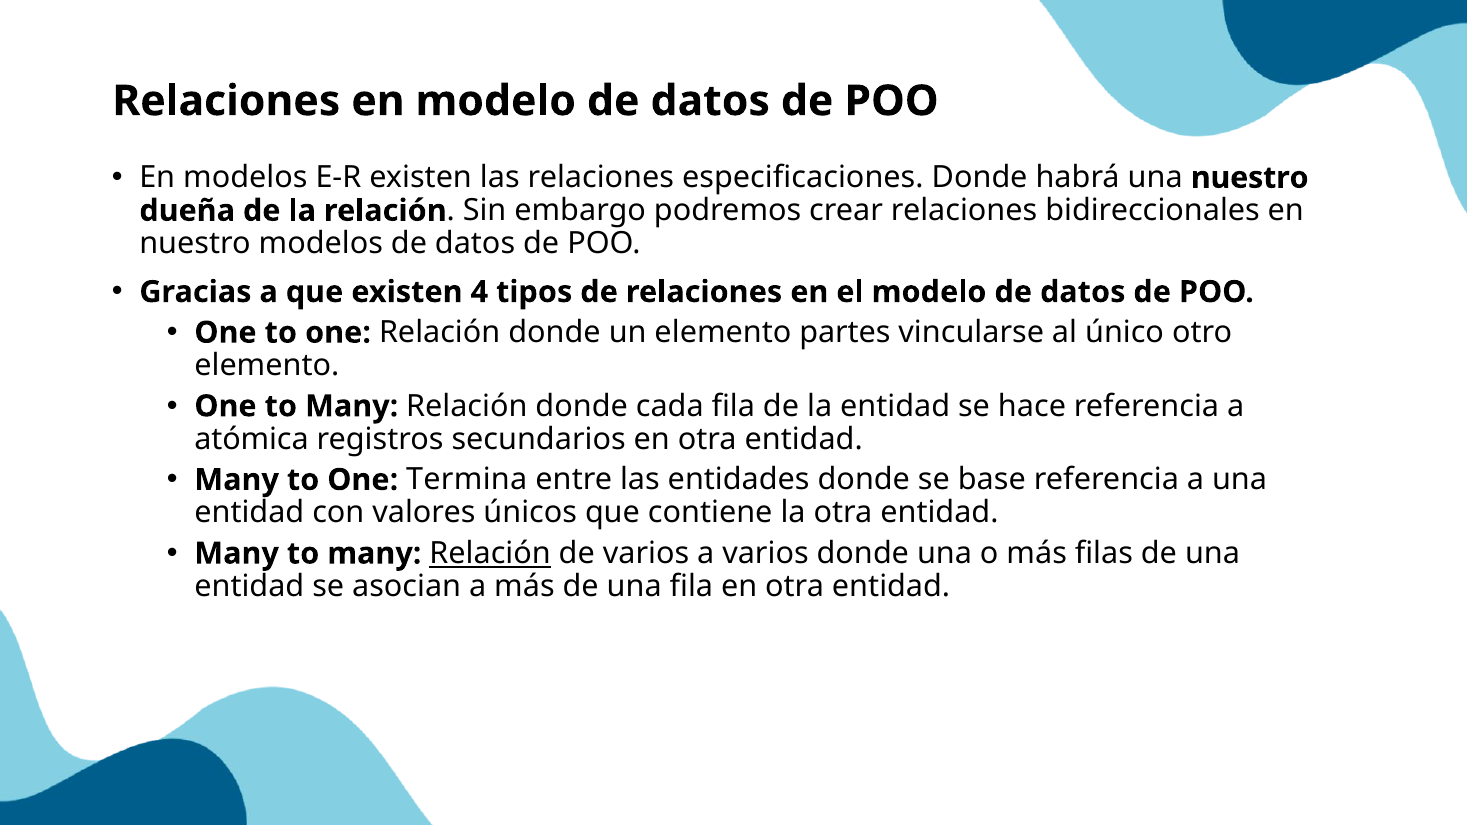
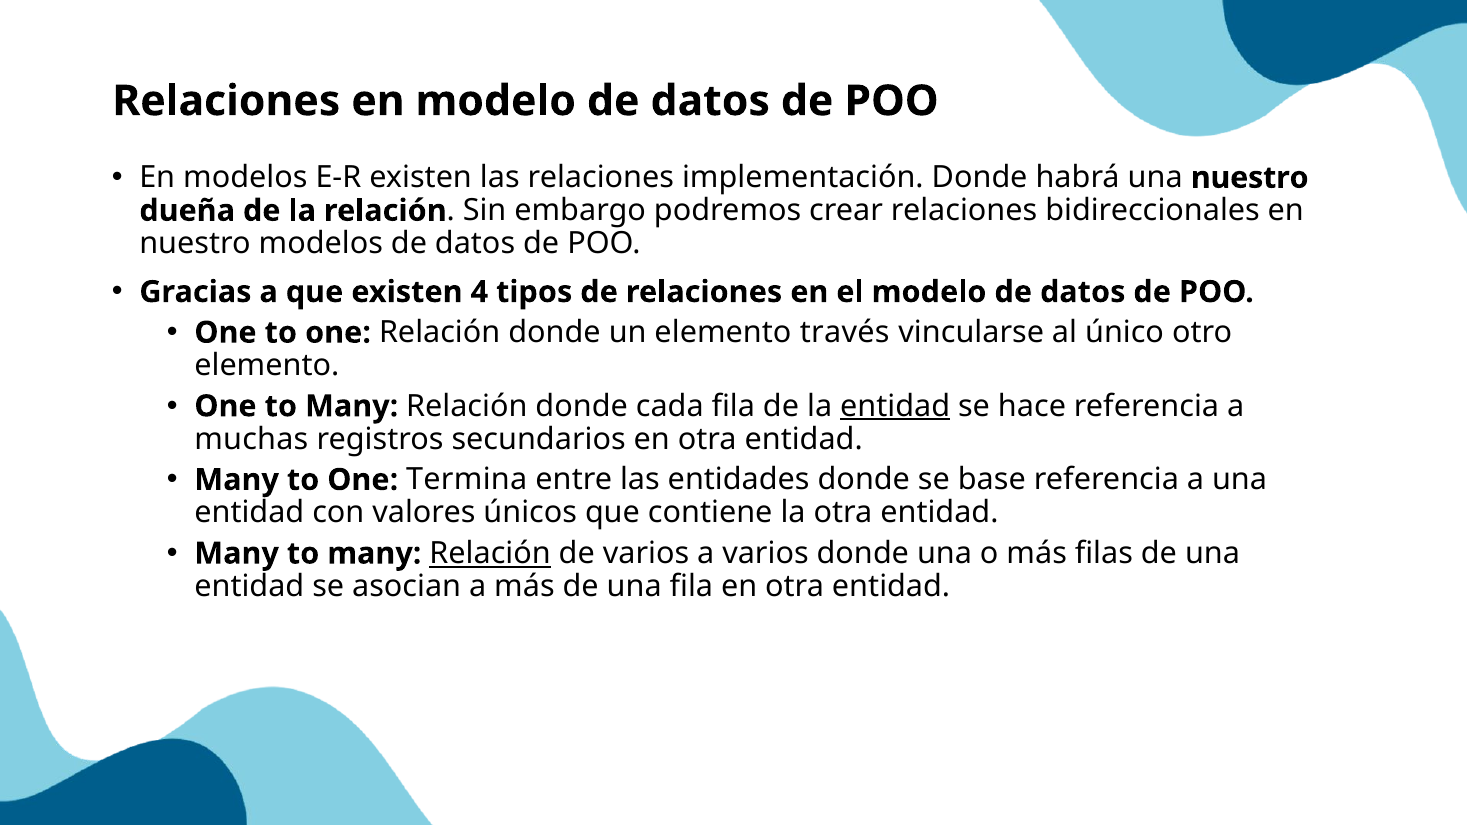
especificaciones: especificaciones -> implementación
partes: partes -> través
entidad at (895, 406) underline: none -> present
atómica: atómica -> muchas
